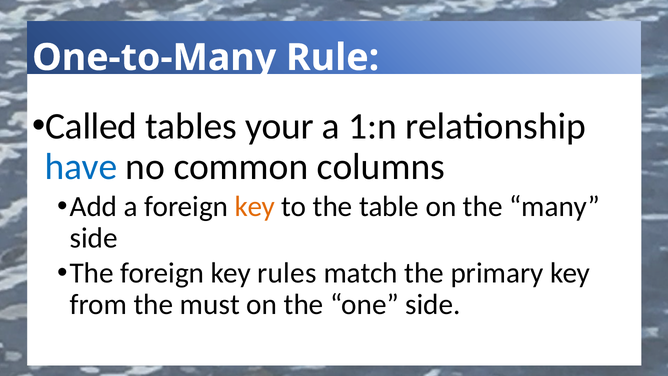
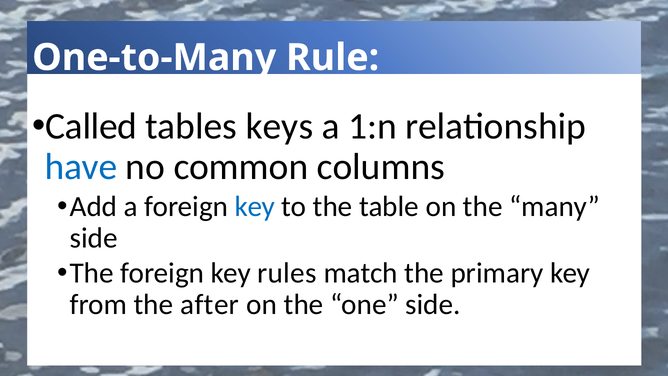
your: your -> keys
key at (255, 206) colour: orange -> blue
must: must -> after
